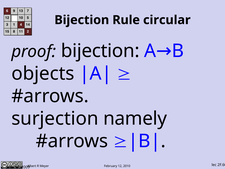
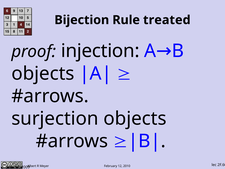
circular: circular -> treated
proof bijection: bijection -> injection
surjection namely: namely -> objects
